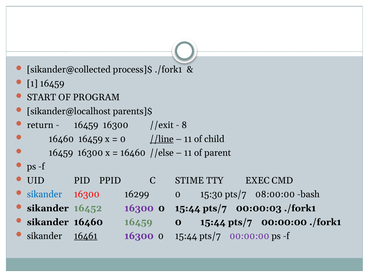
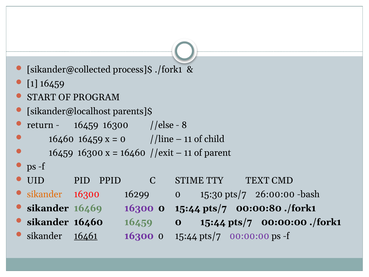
//exit: //exit -> //else
//line underline: present -> none
//else: //else -> //exit
EXEC: EXEC -> TEXT
sikander at (44, 194) colour: blue -> orange
08:00:00: 08:00:00 -> 26:00:00
16452: 16452 -> 16469
00:00:03: 00:00:03 -> 00:00:80
